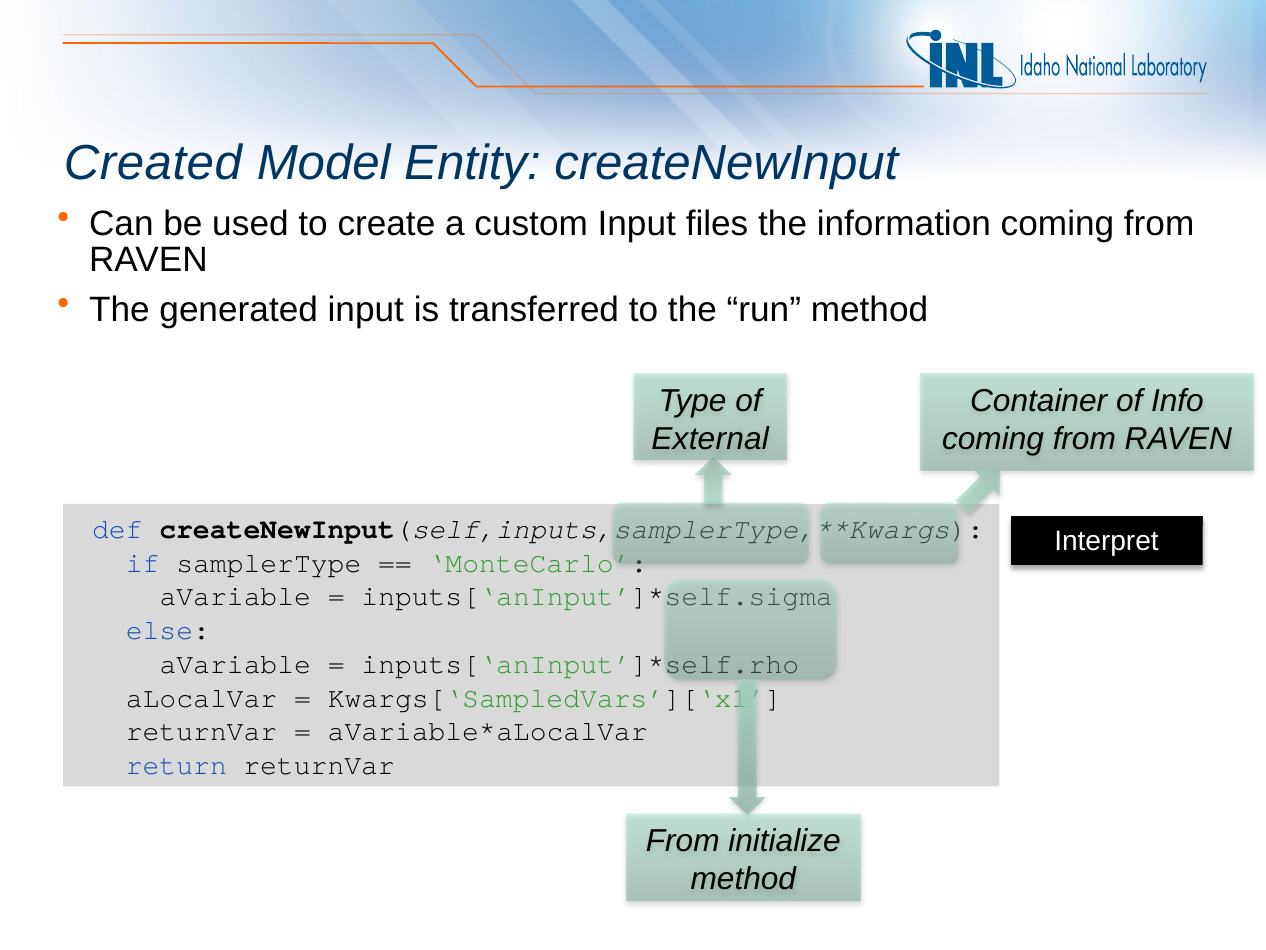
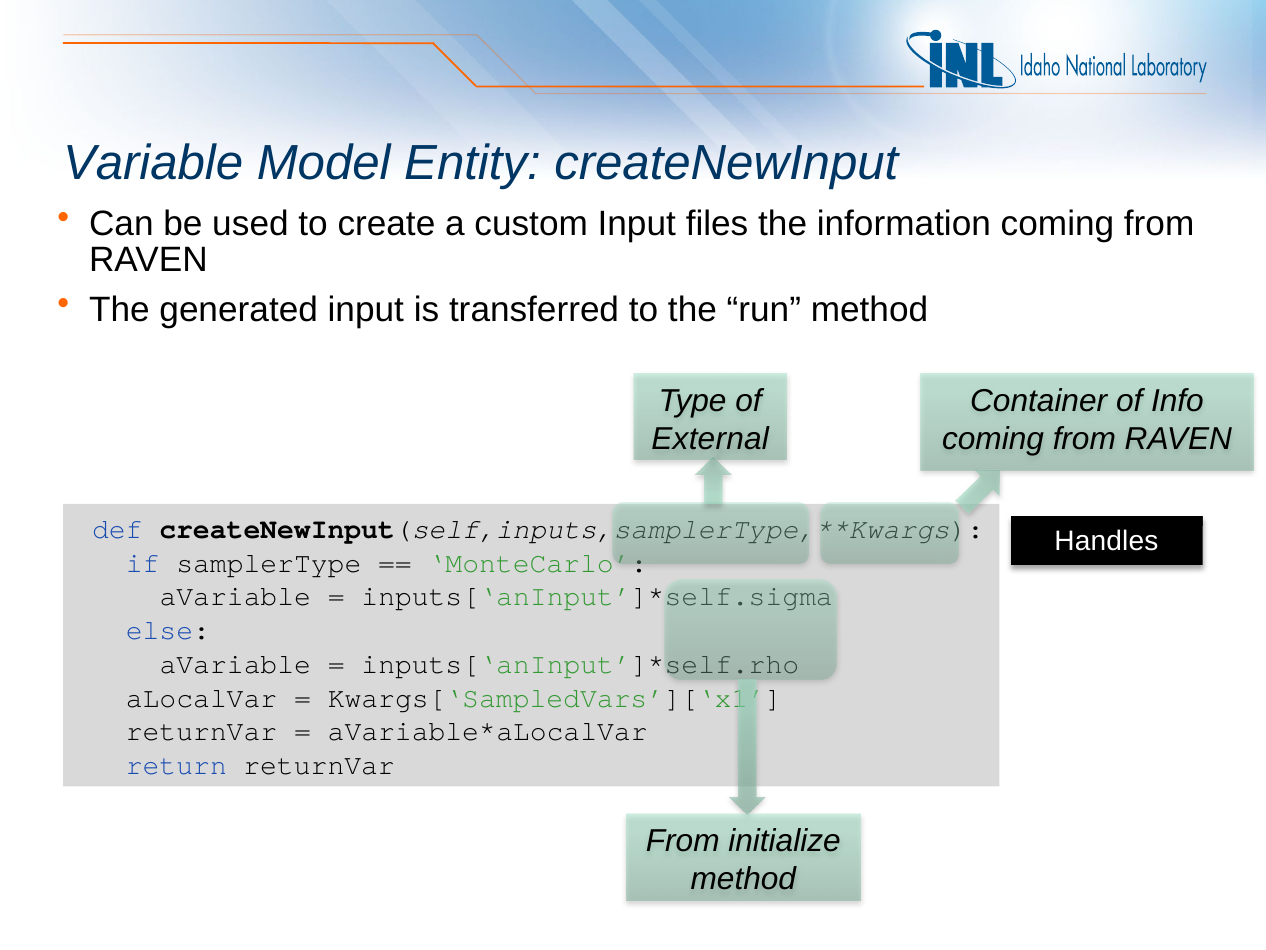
Created: Created -> Variable
Interpret: Interpret -> Handles
